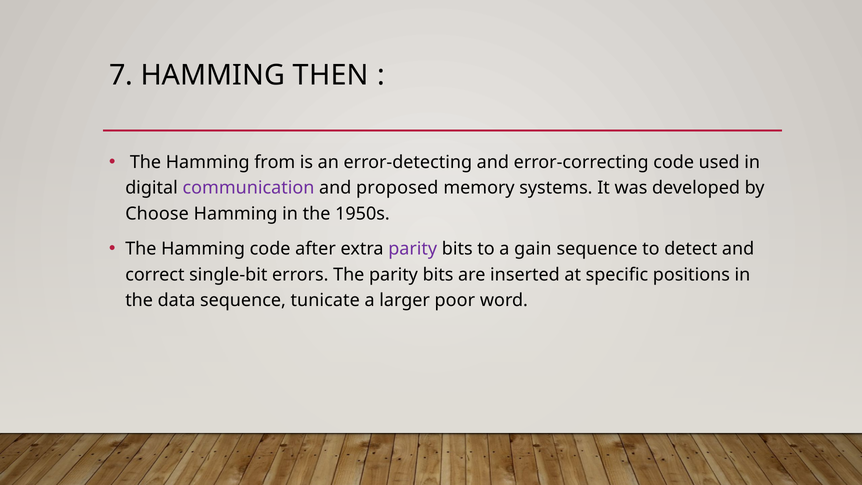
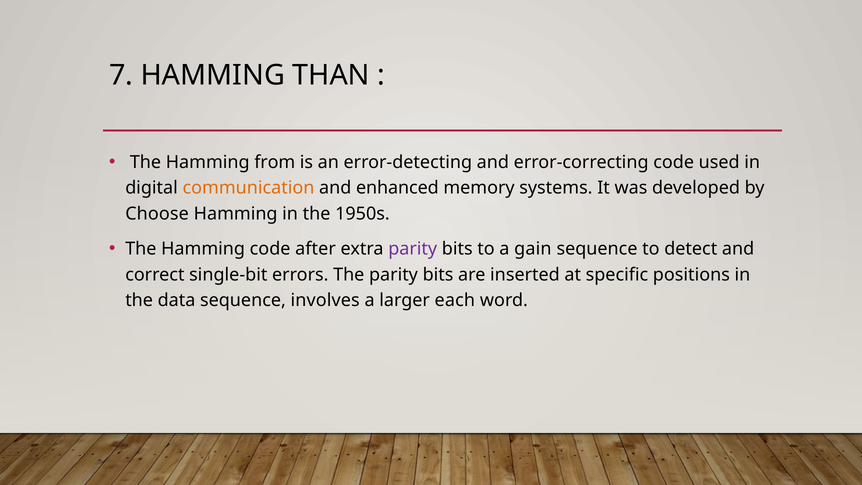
THEN: THEN -> THAN
communication colour: purple -> orange
proposed: proposed -> enhanced
tunicate: tunicate -> involves
poor: poor -> each
